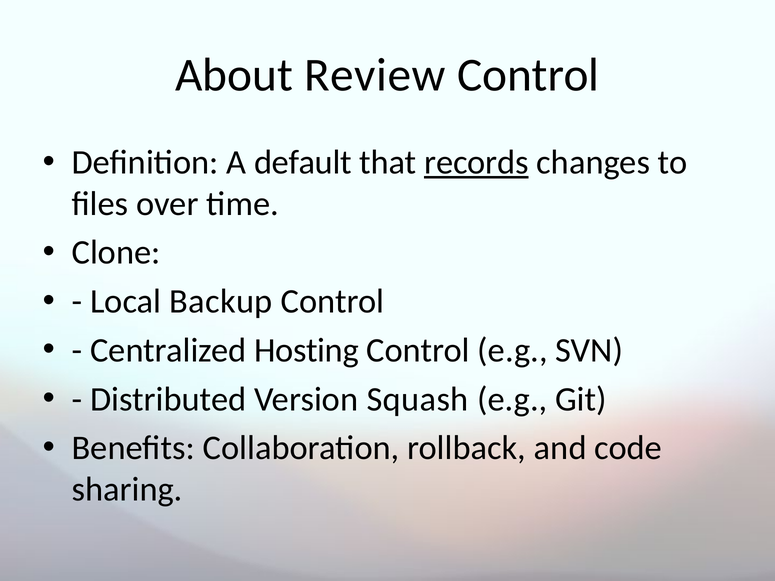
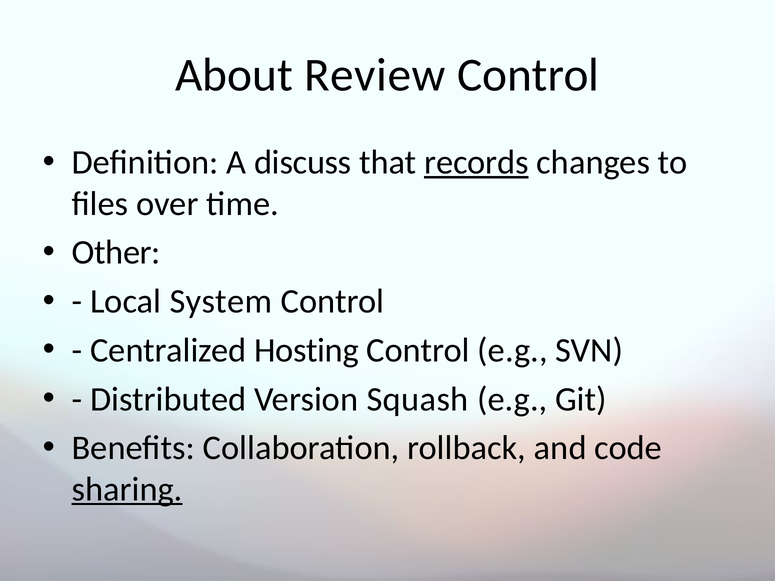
default: default -> discuss
Clone: Clone -> Other
Backup: Backup -> System
sharing underline: none -> present
